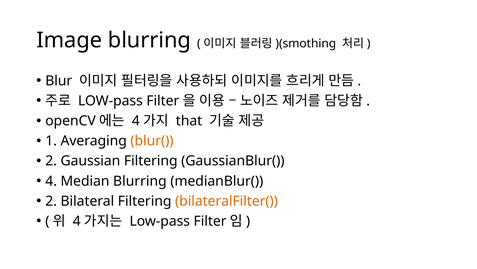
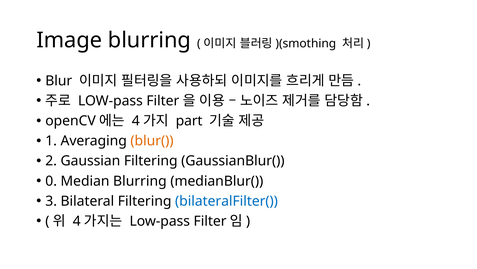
that: that -> part
4 at (51, 181): 4 -> 0
2 at (51, 201): 2 -> 3
bilateralFilter( colour: orange -> blue
